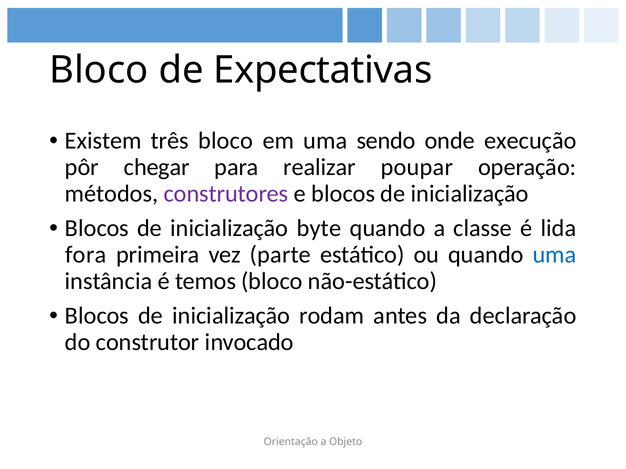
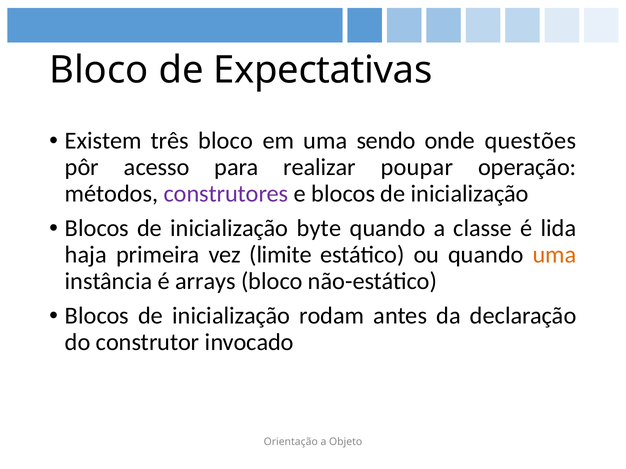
execução: execução -> questões
chegar: chegar -> acesso
fora: fora -> haja
parte: parte -> limite
uma at (554, 255) colour: blue -> orange
temos: temos -> arrays
